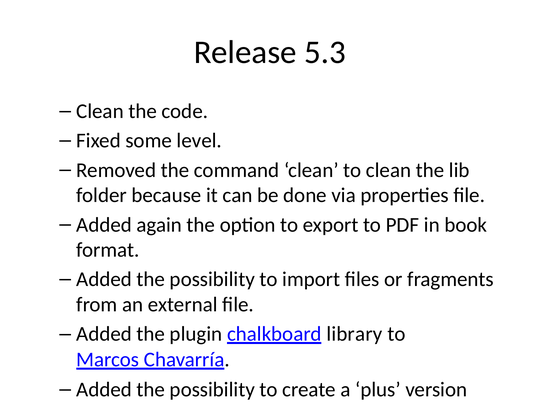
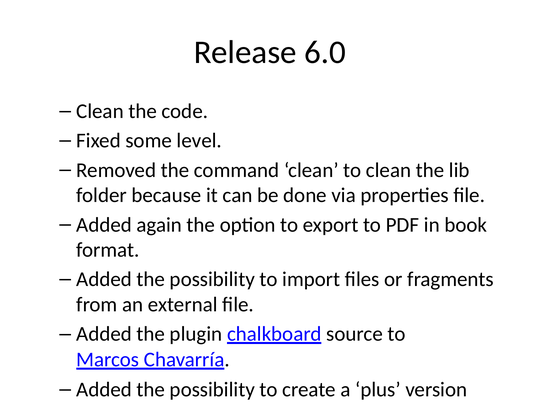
5.3: 5.3 -> 6.0
library: library -> source
